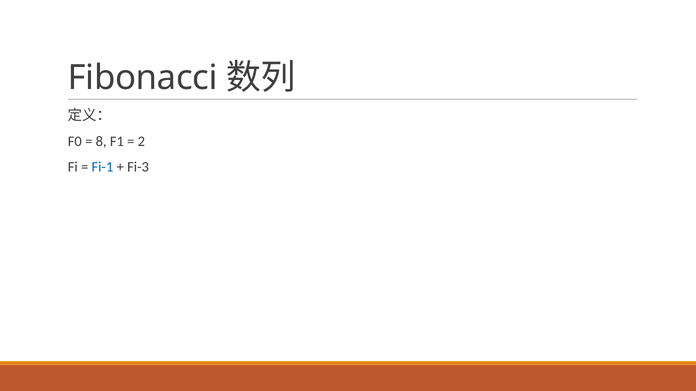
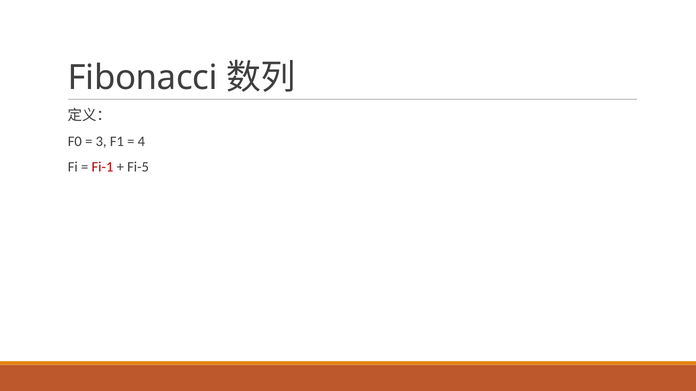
8: 8 -> 3
2: 2 -> 4
Fi-1 colour: blue -> red
Fi-3: Fi-3 -> Fi-5
